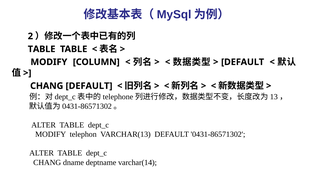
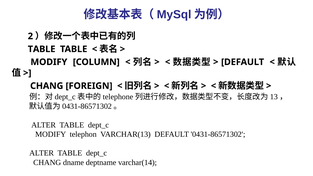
CHANG DEFAULT: DEFAULT -> FOREIGN
